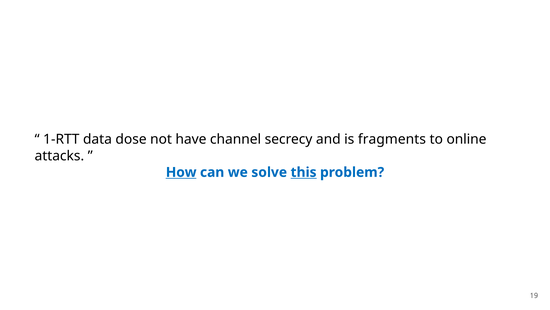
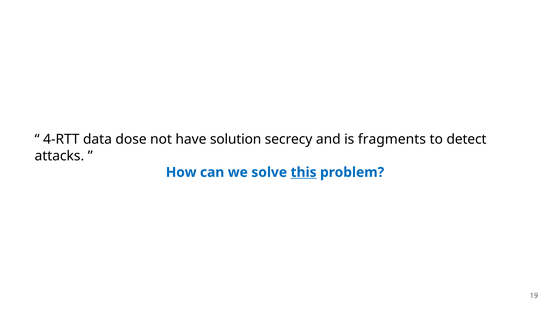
1-RTT: 1-RTT -> 4-RTT
channel: channel -> solution
online: online -> detect
How underline: present -> none
